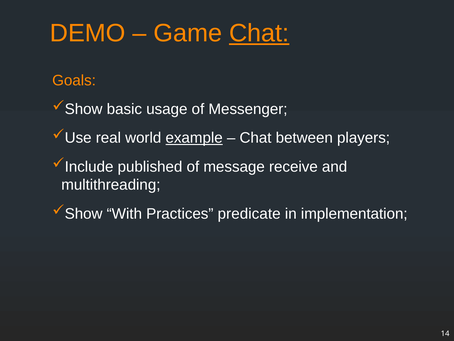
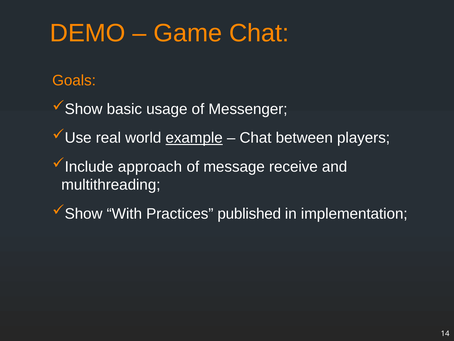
Chat at (259, 33) underline: present -> none
published: published -> approach
predicate: predicate -> published
